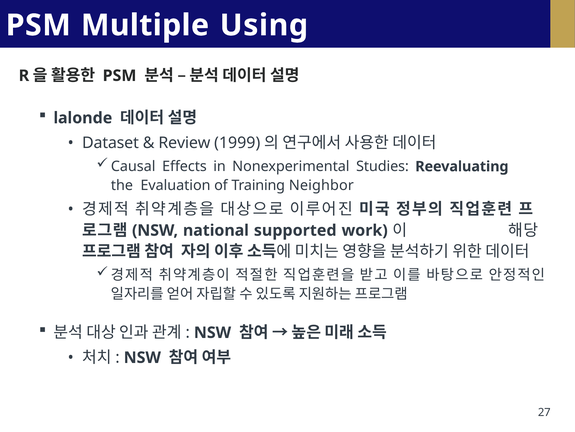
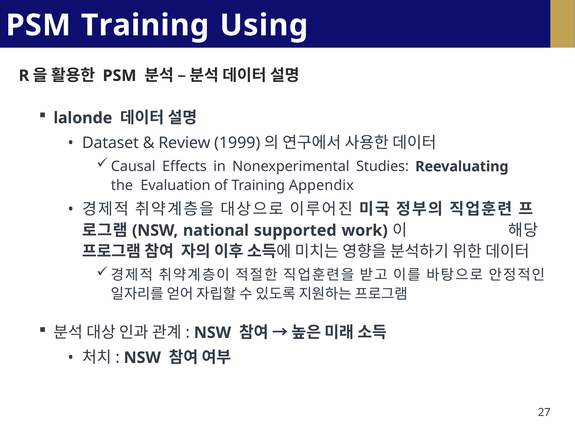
PSM Multiple: Multiple -> Training
Neighbor: Neighbor -> Appendix
